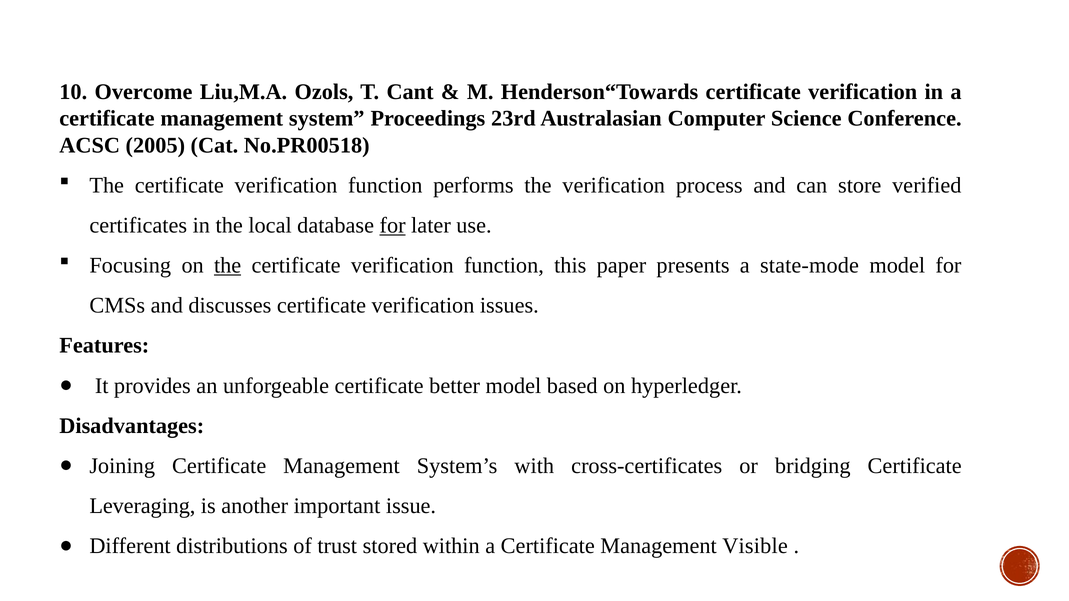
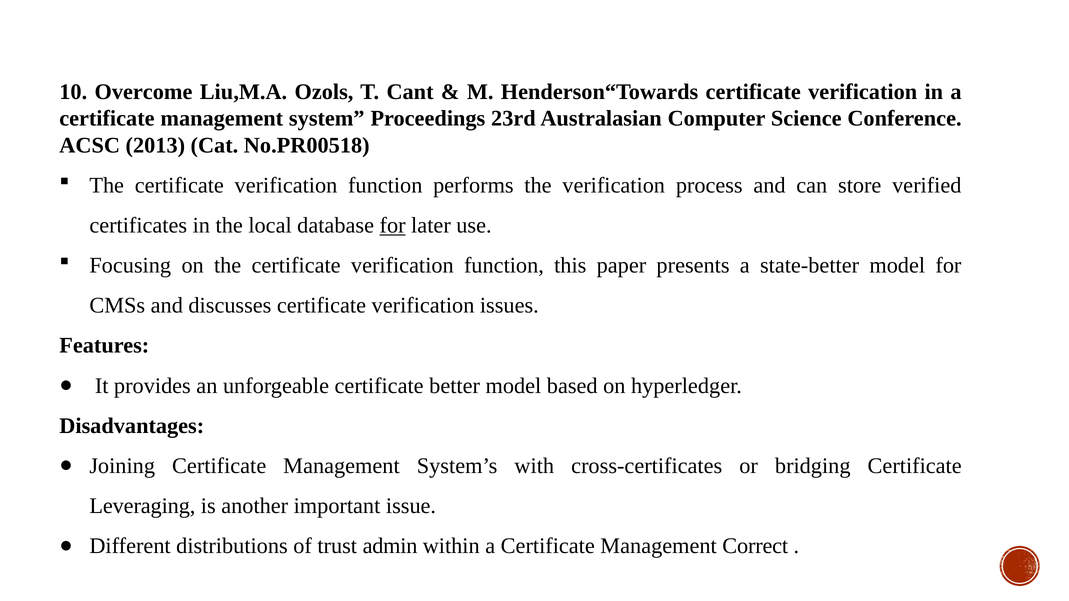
2005: 2005 -> 2013
the at (228, 266) underline: present -> none
state-mode: state-mode -> state-better
stored: stored -> admin
Visible: Visible -> Correct
